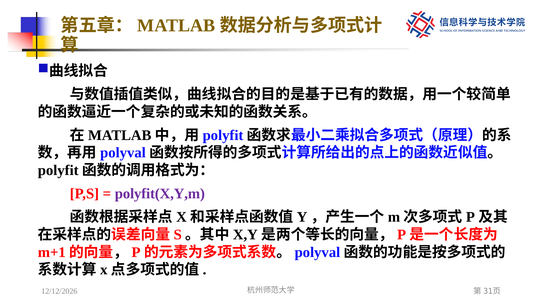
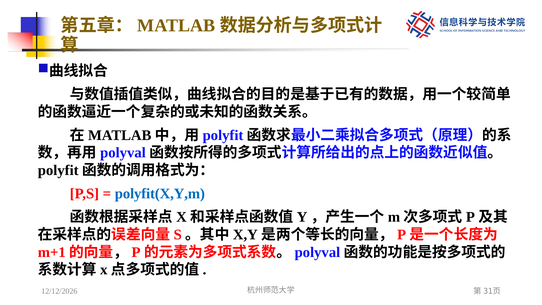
polyfit(X,Y,m colour: purple -> blue
